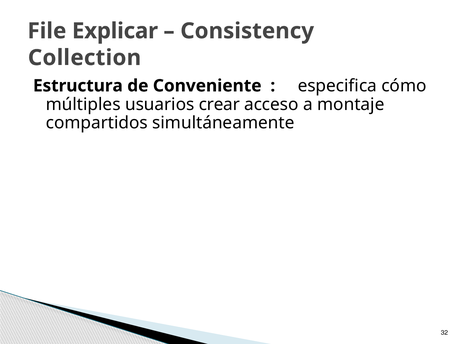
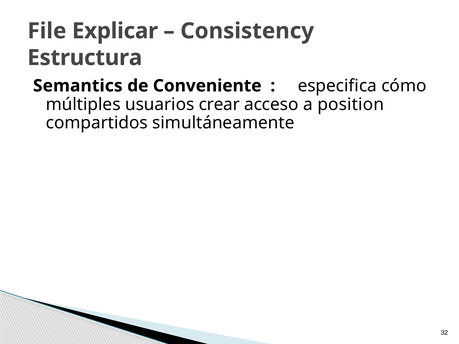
Collection: Collection -> Estructura
Estructura: Estructura -> Semantics
montaje: montaje -> position
